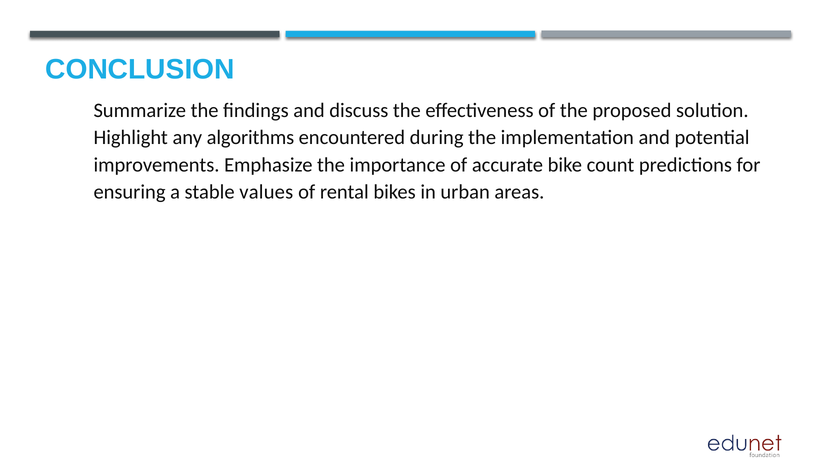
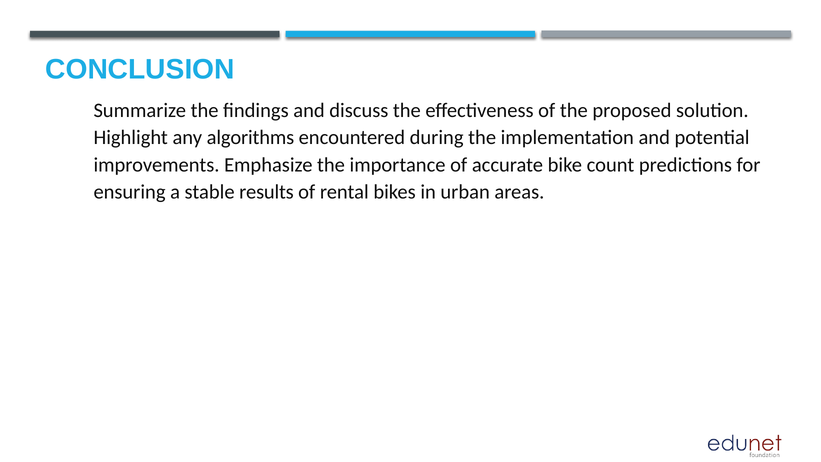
values: values -> results
